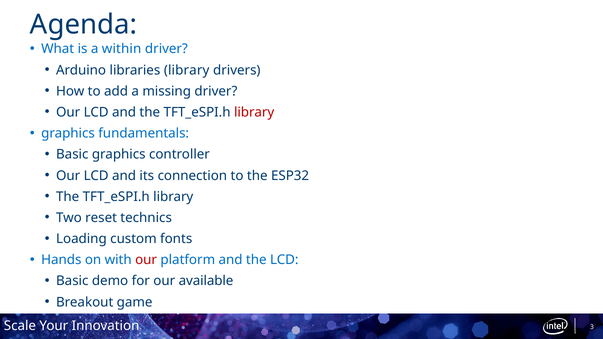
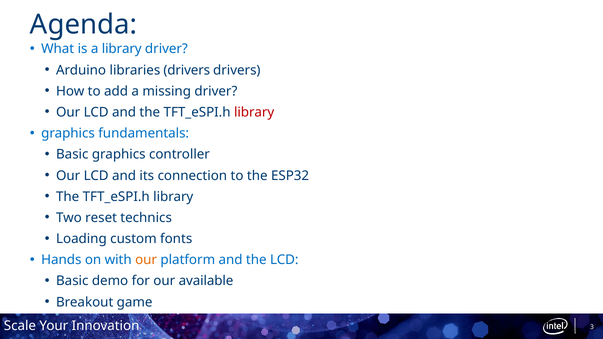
a within: within -> library
libraries library: library -> drivers
our at (146, 260) colour: red -> orange
